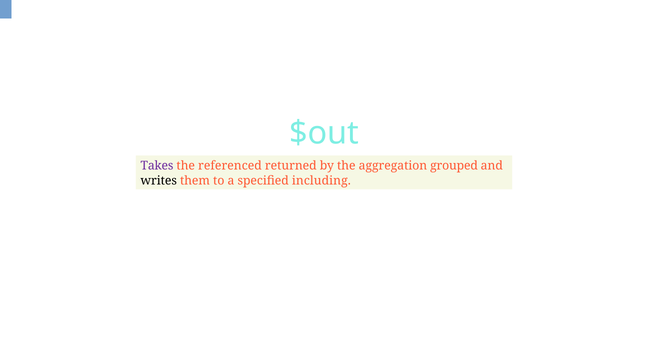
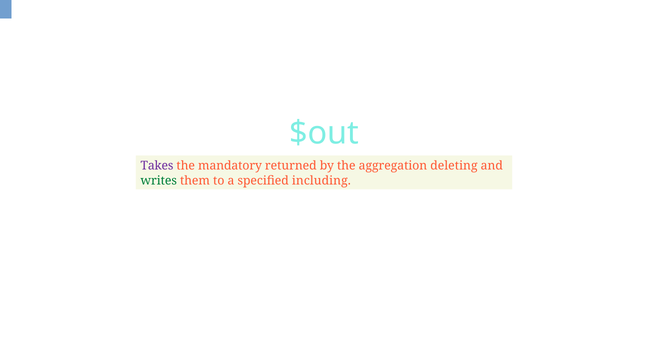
referenced: referenced -> mandatory
grouped: grouped -> deleting
writes colour: black -> green
